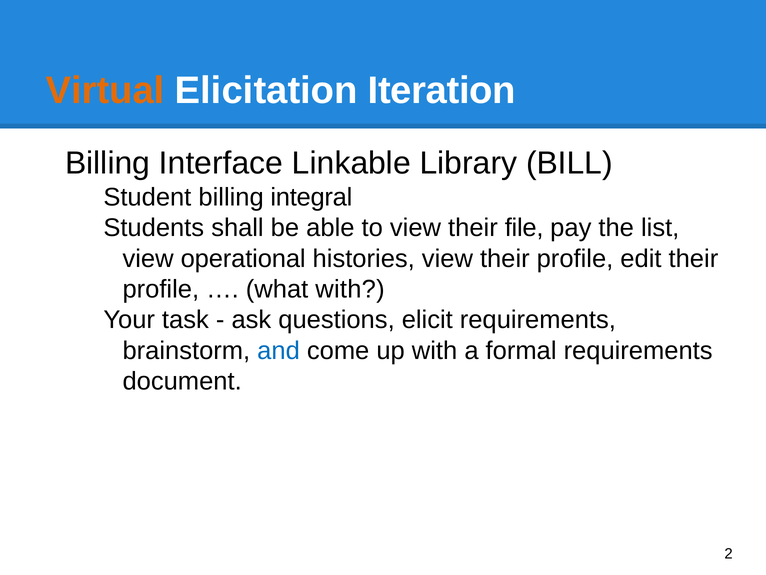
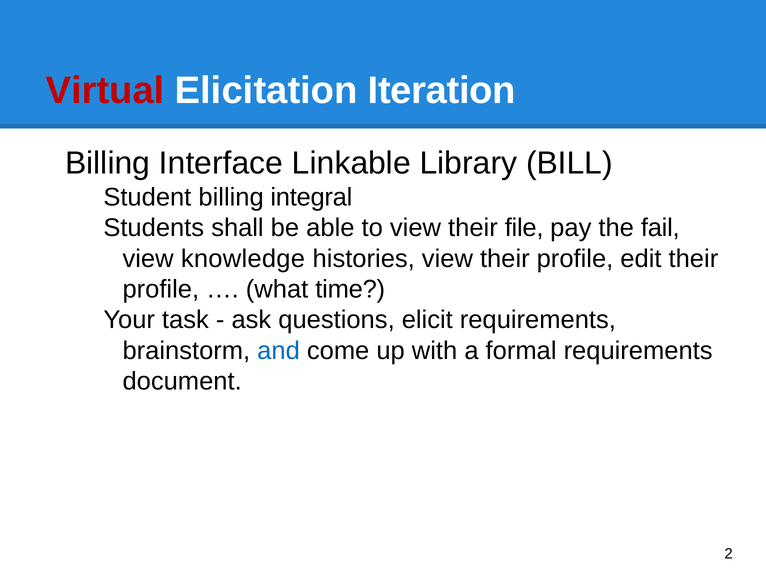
Virtual colour: orange -> red
list: list -> fail
operational: operational -> knowledge
what with: with -> time
